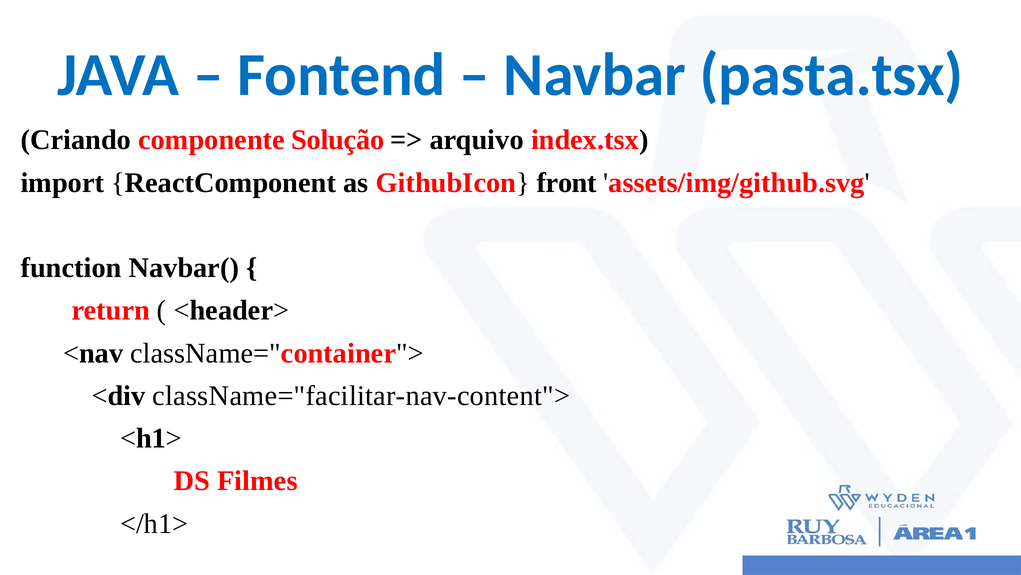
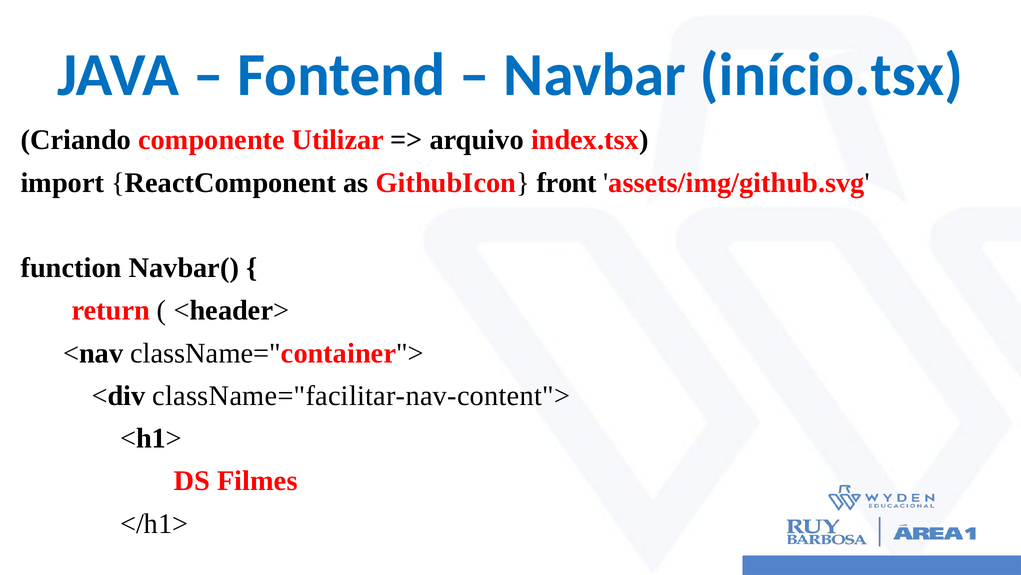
pasta.tsx: pasta.tsx -> início.tsx
Solução: Solução -> Utilizar
